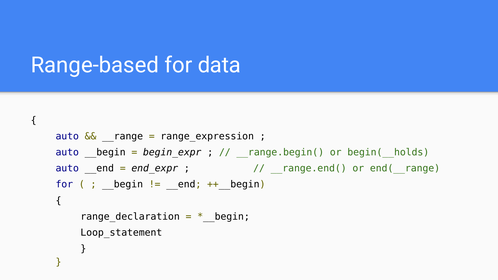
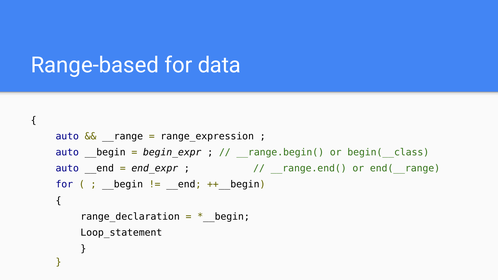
begin(__holds: begin(__holds -> begin(__class
